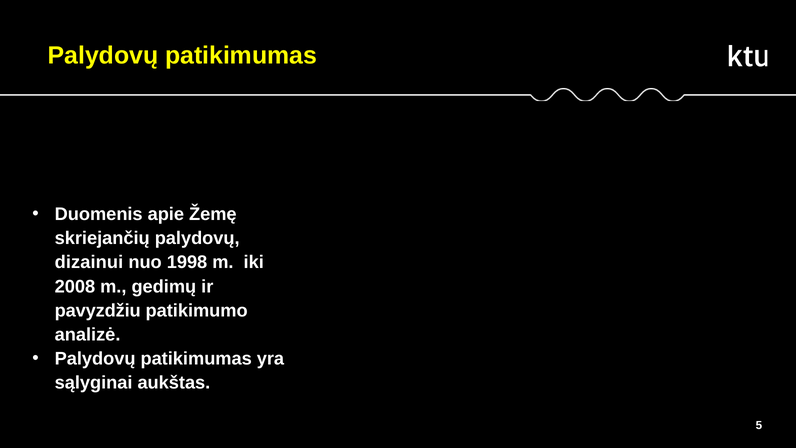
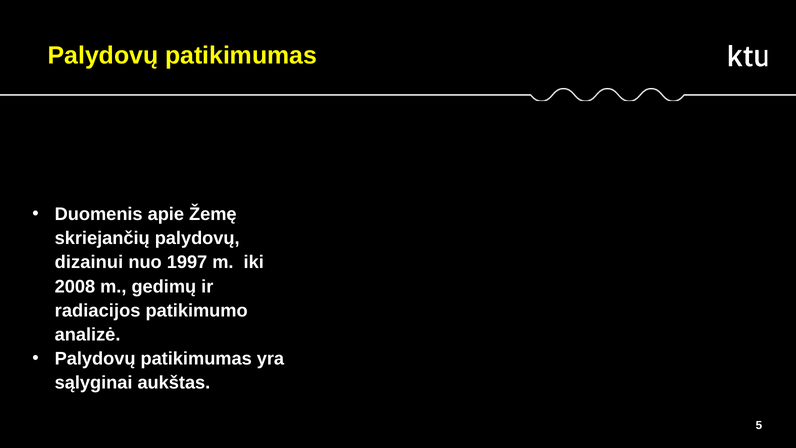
1998: 1998 -> 1997
pavyzdžiu: pavyzdžiu -> radiacijos
